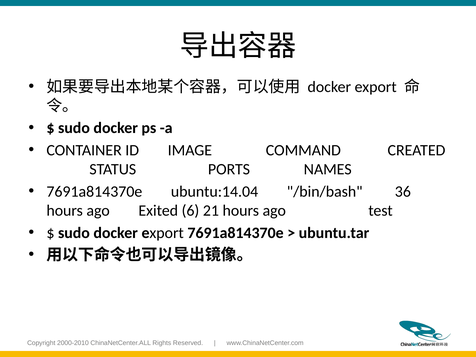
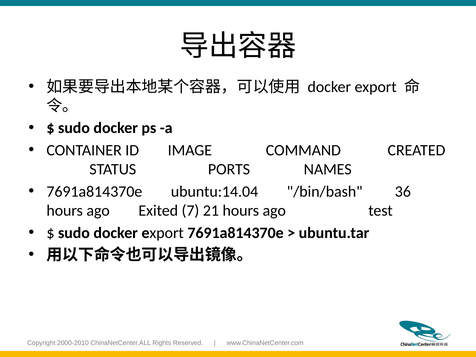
6: 6 -> 7
